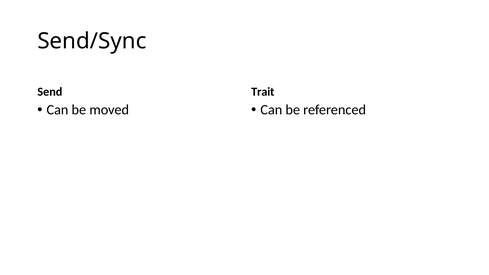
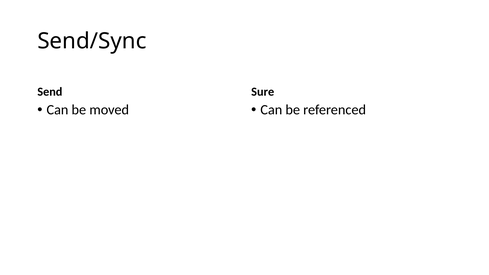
Trait: Trait -> Sure
